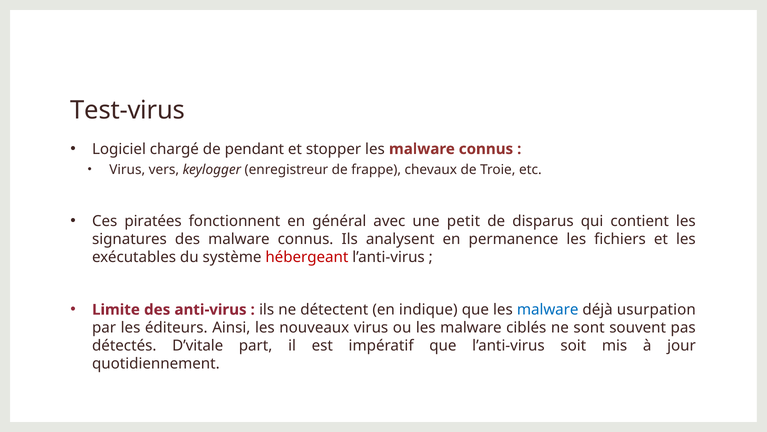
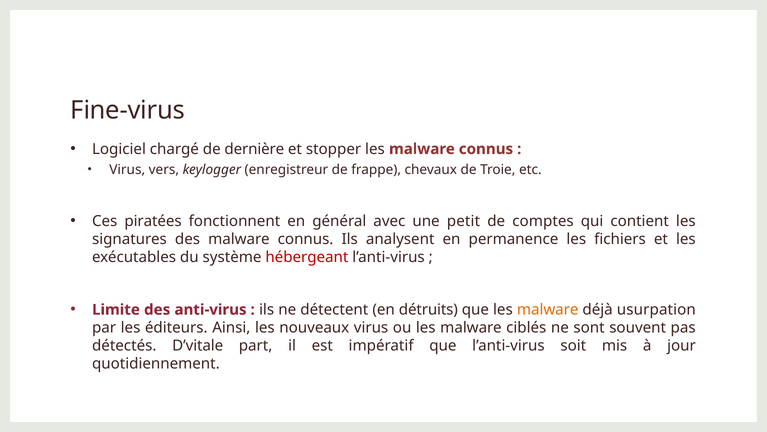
Test-virus: Test-virus -> Fine-virus
pendant: pendant -> dernière
disparus: disparus -> comptes
indique: indique -> détruits
malware at (548, 309) colour: blue -> orange
